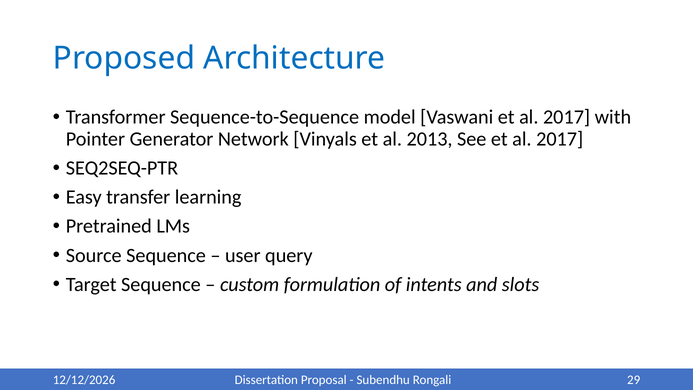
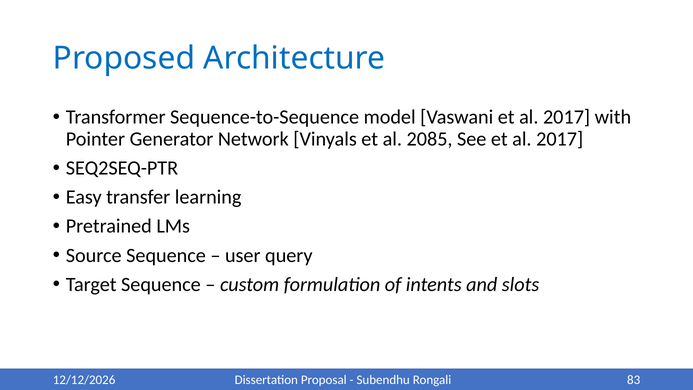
2013: 2013 -> 2085
29: 29 -> 83
